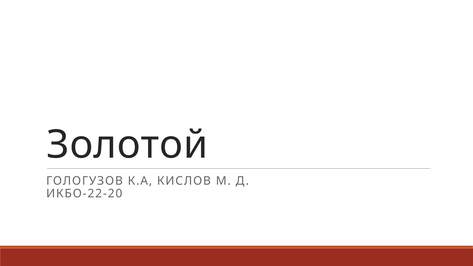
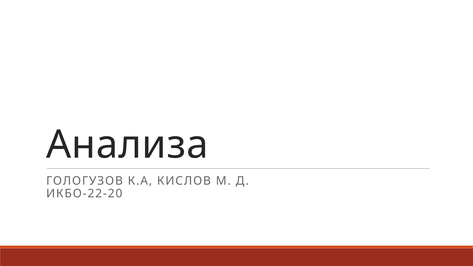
Золотой: Золотой -> Анализа
